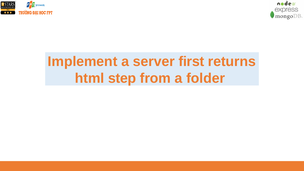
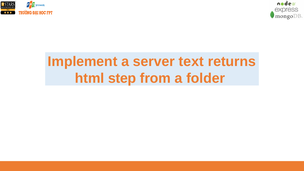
first: first -> text
